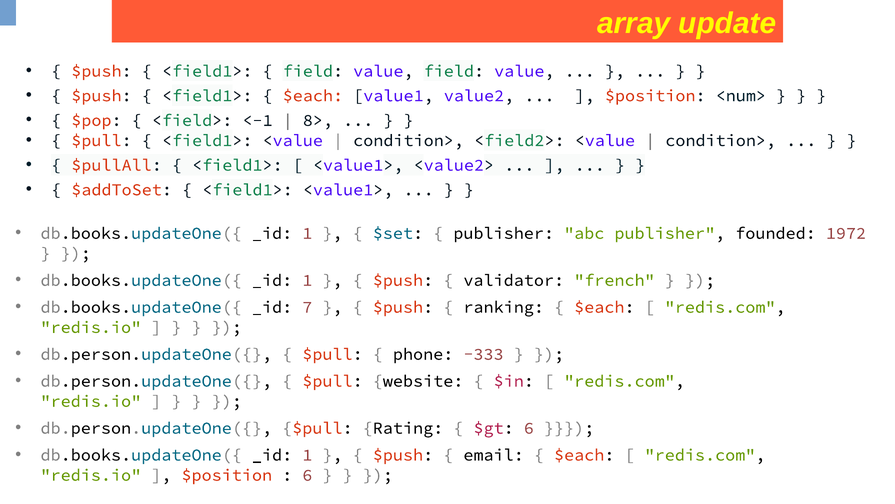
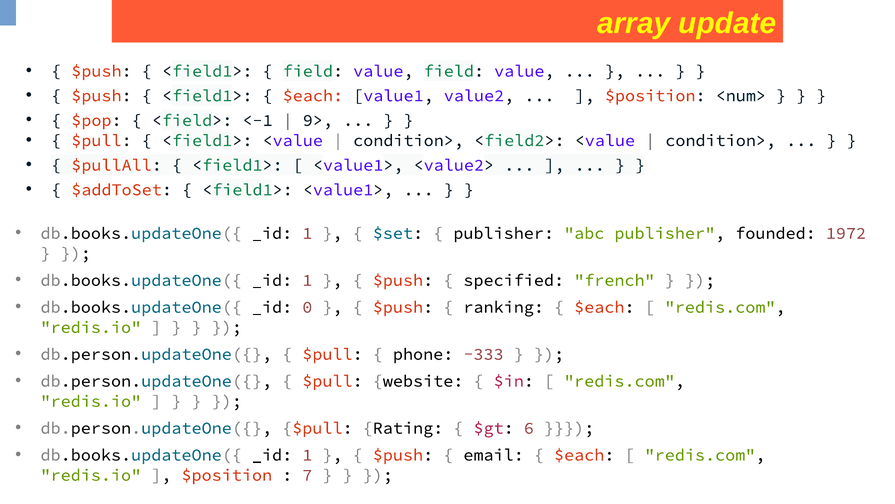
8>: 8> -> 9>
validator: validator -> specified
7: 7 -> 0
6 at (307, 475): 6 -> 7
